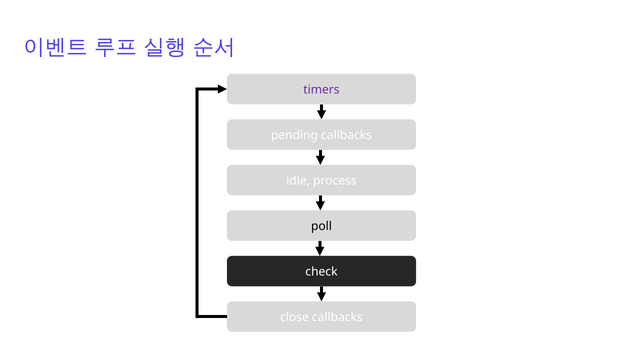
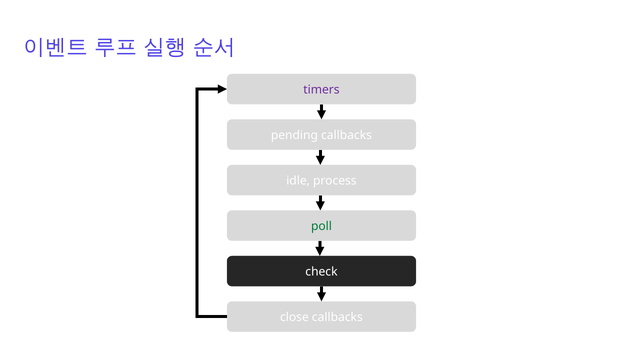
poll colour: black -> green
